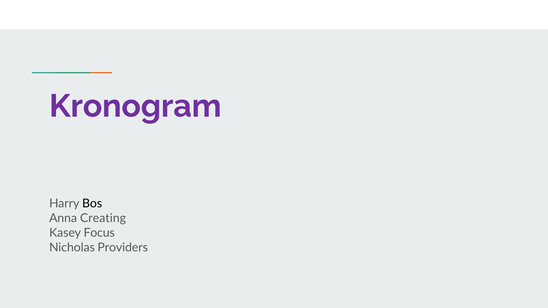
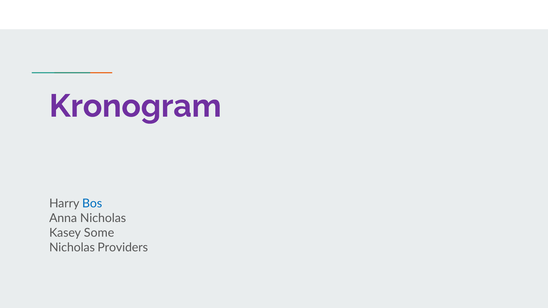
Bos colour: black -> blue
Anna Creating: Creating -> Nicholas
Focus: Focus -> Some
